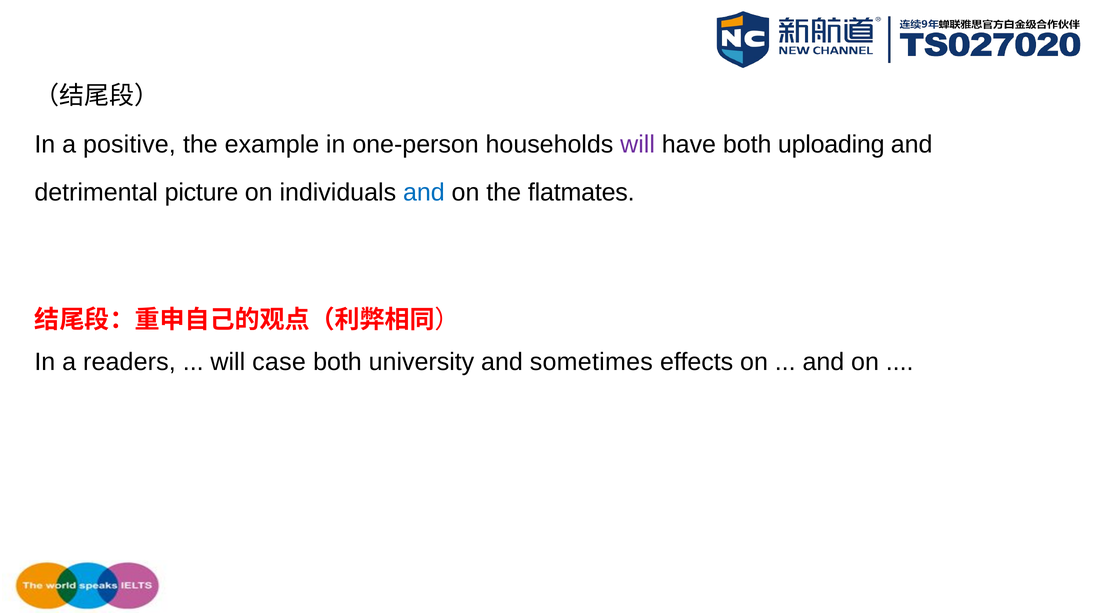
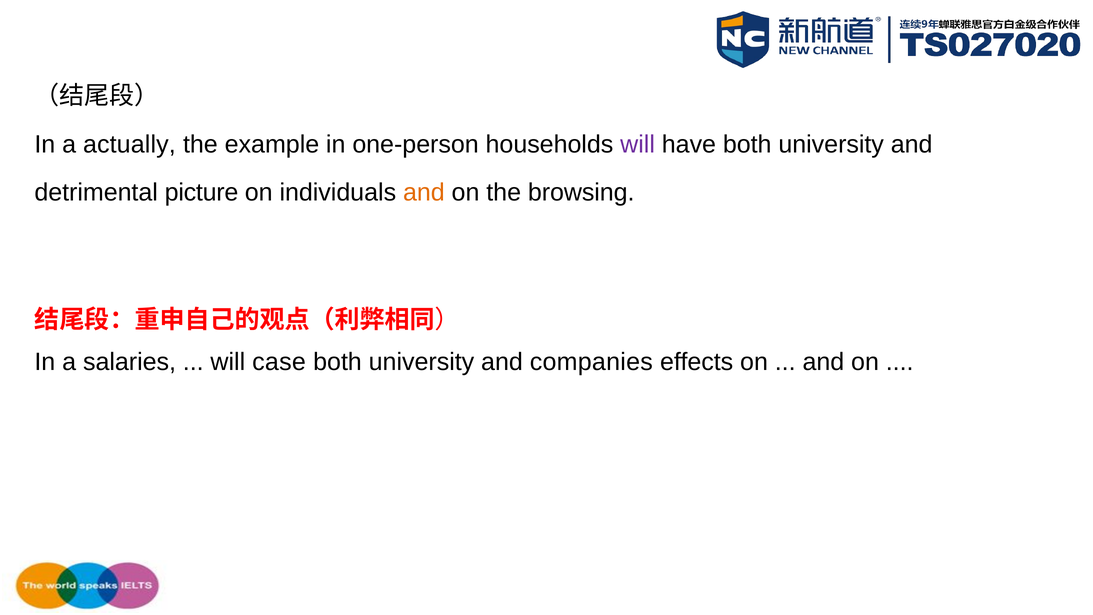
positive: positive -> actually
have both uploading: uploading -> university
and at (424, 192) colour: blue -> orange
flatmates: flatmates -> browsing
readers: readers -> salaries
sometimes: sometimes -> companies
